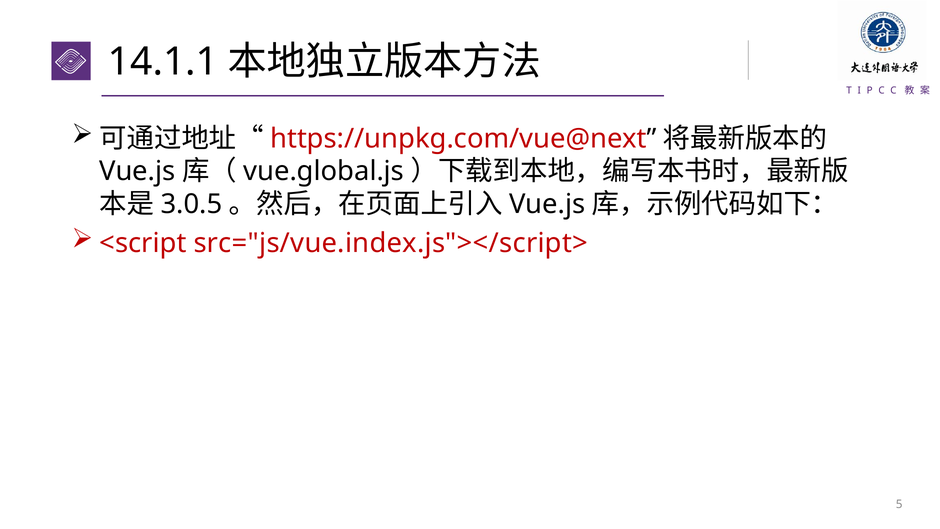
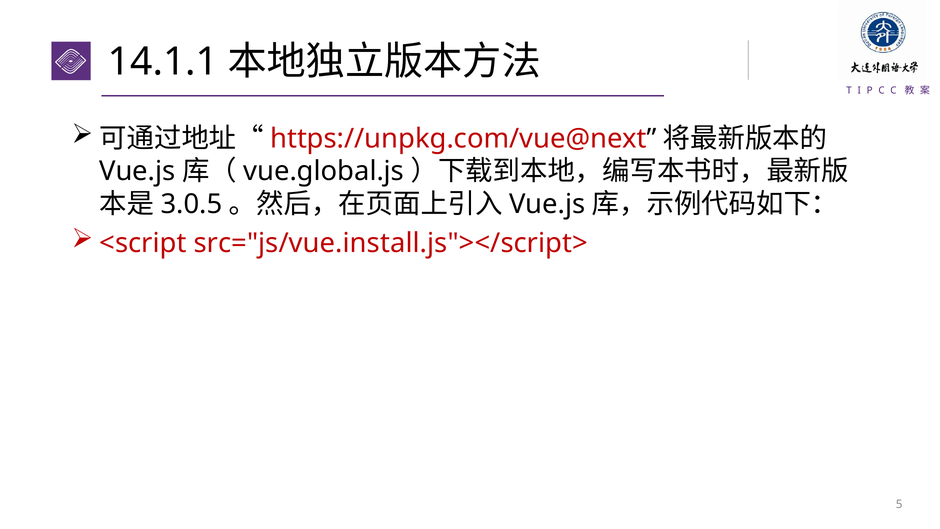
src="js/vue.index.js"></script>: src="js/vue.index.js"></script> -> src="js/vue.install.js"></script>
